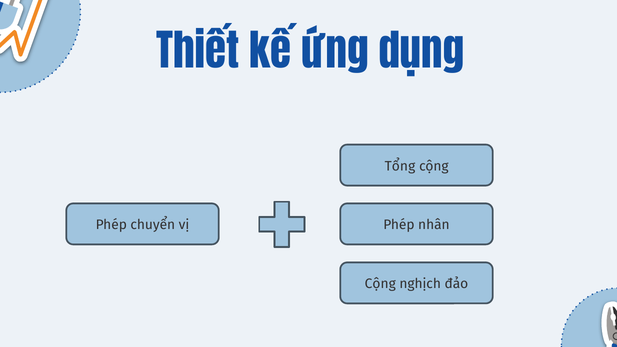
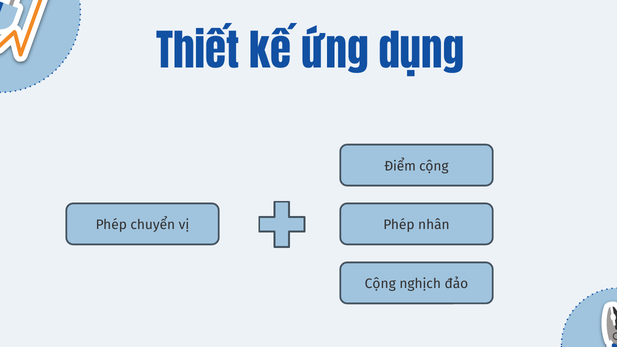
Tổng: Tổng -> Điểm
